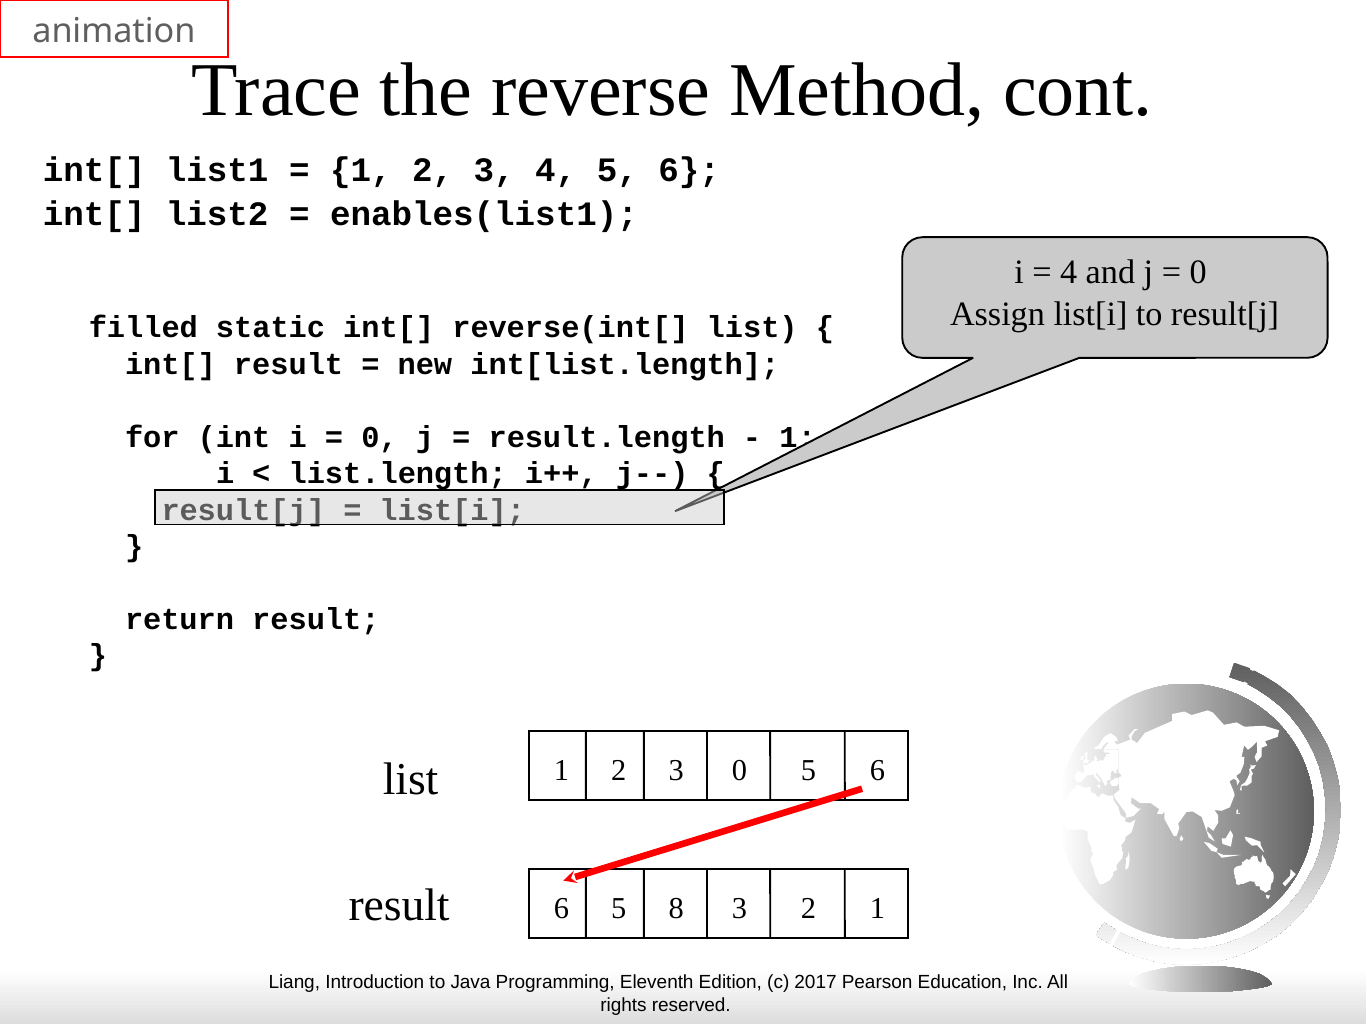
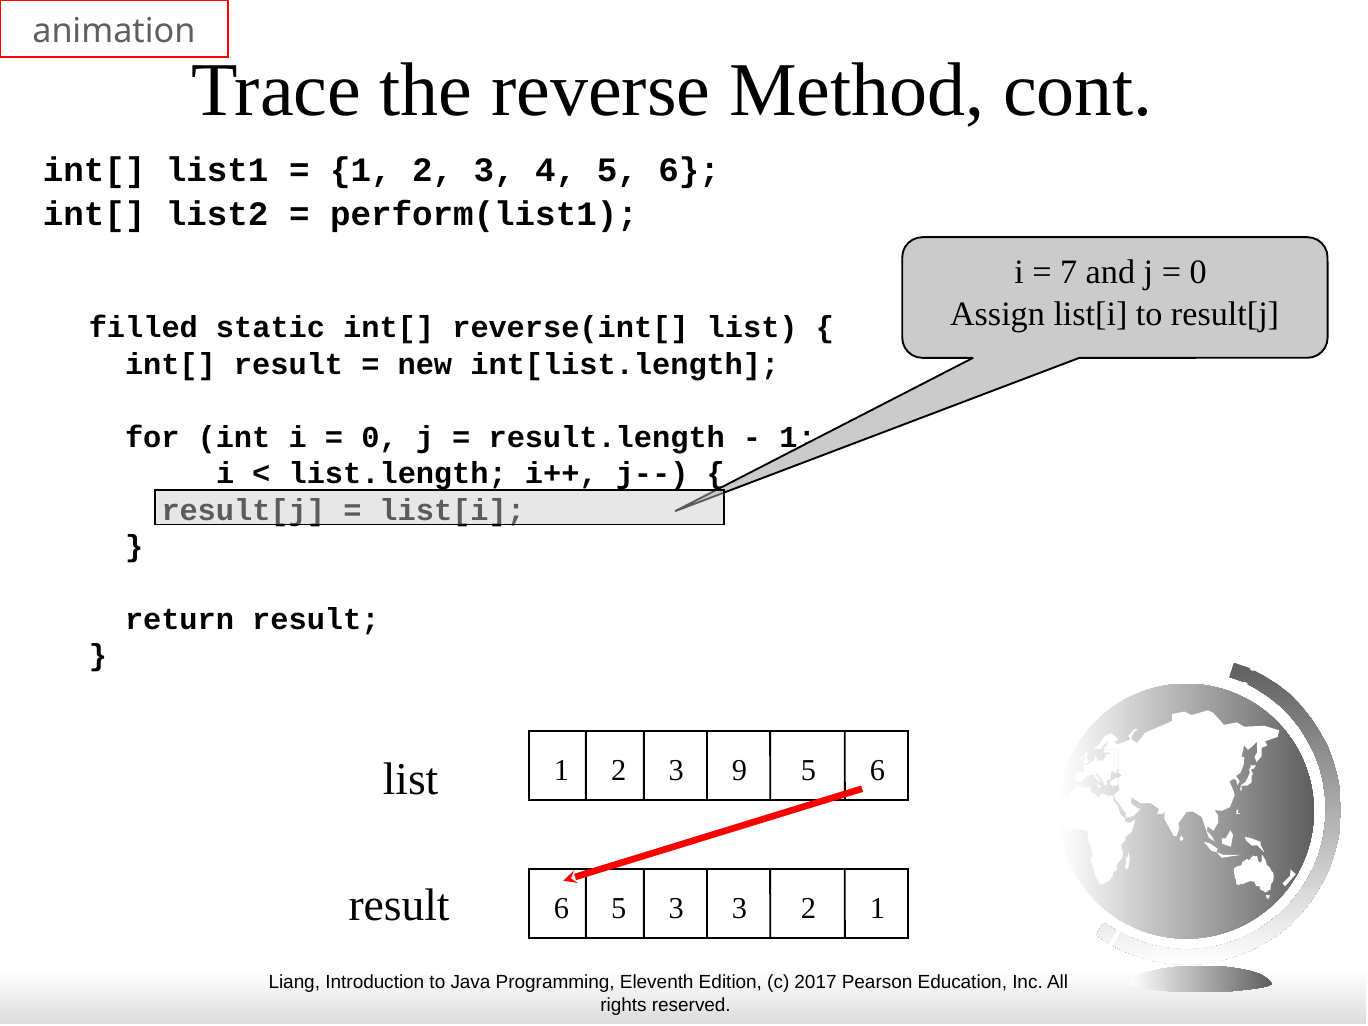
enables(list1: enables(list1 -> perform(list1
4 at (1069, 273): 4 -> 7
3 0: 0 -> 9
5 8: 8 -> 3
